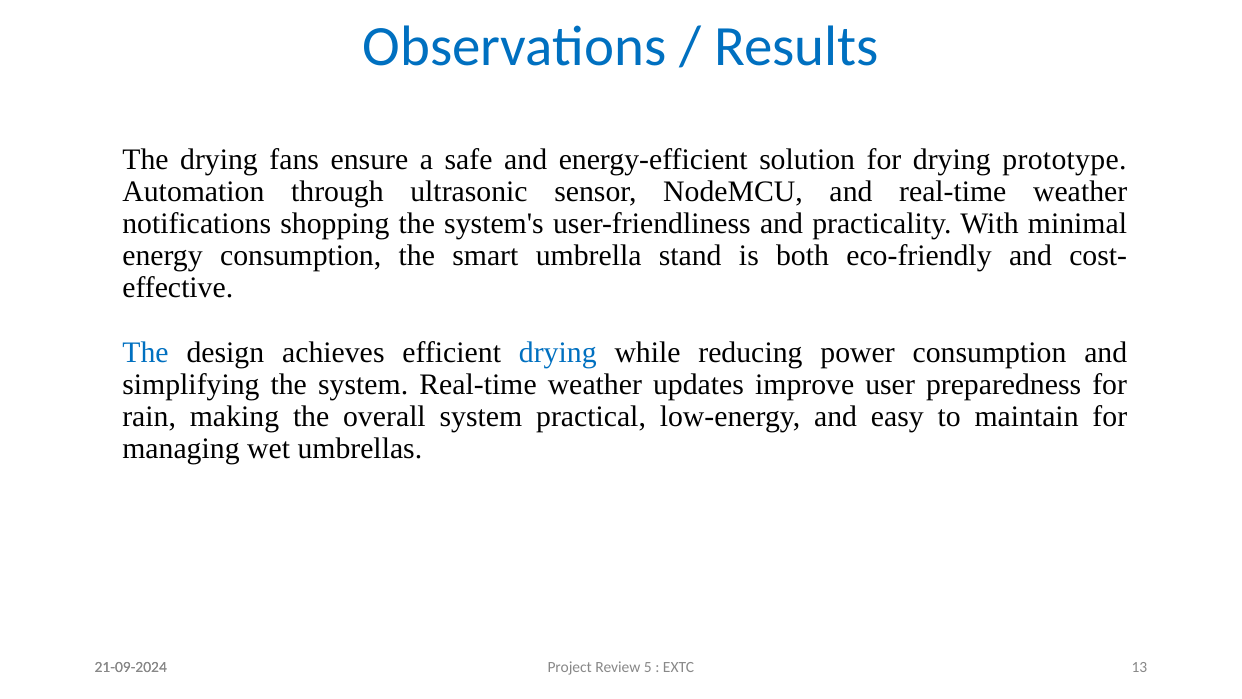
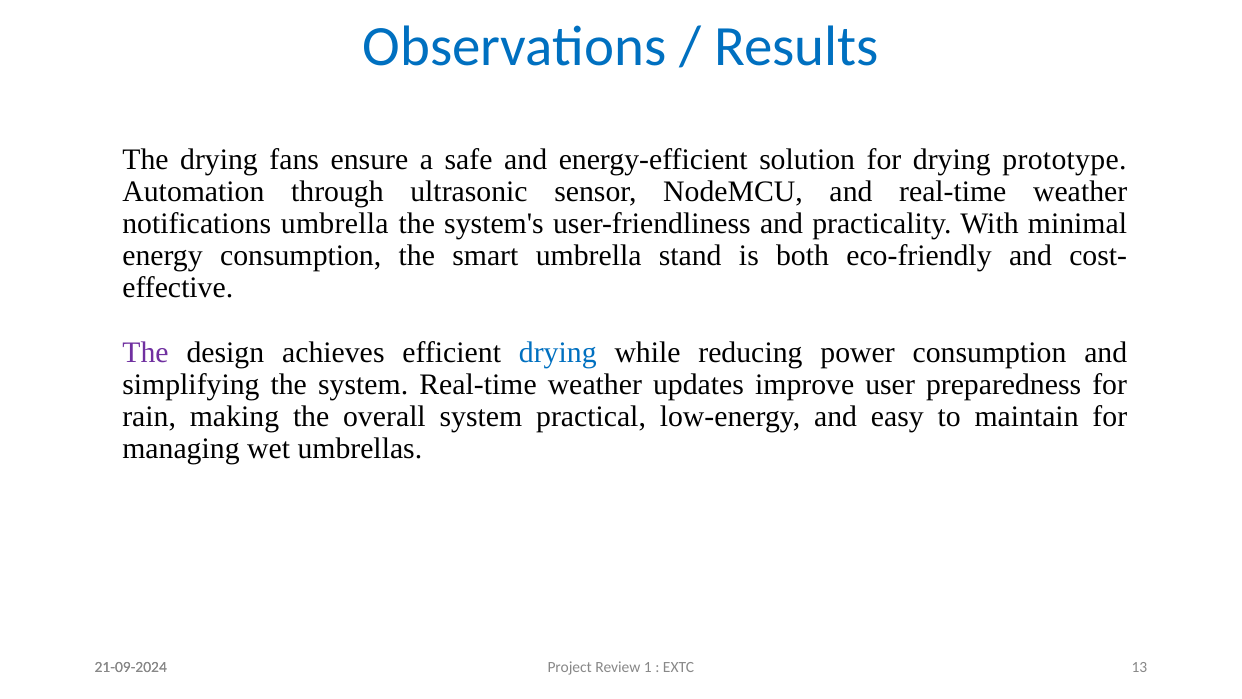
notifications shopping: shopping -> umbrella
The at (145, 352) colour: blue -> purple
5: 5 -> 1
